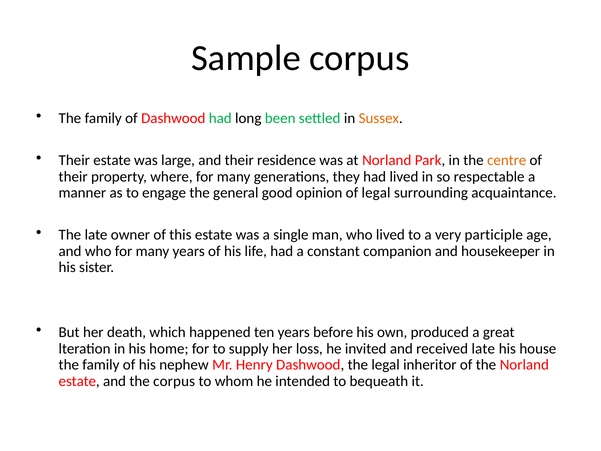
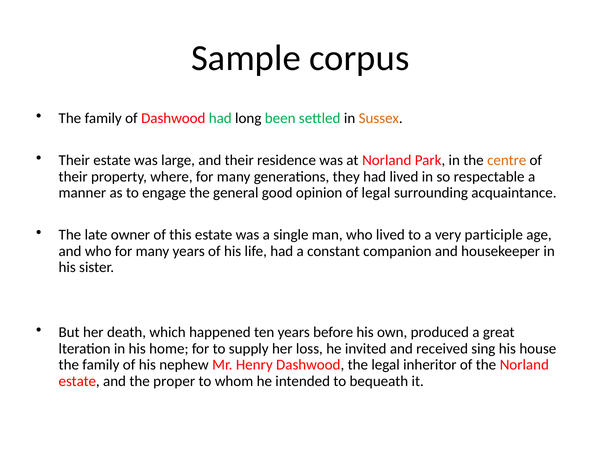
received late: late -> sing
the corpus: corpus -> proper
